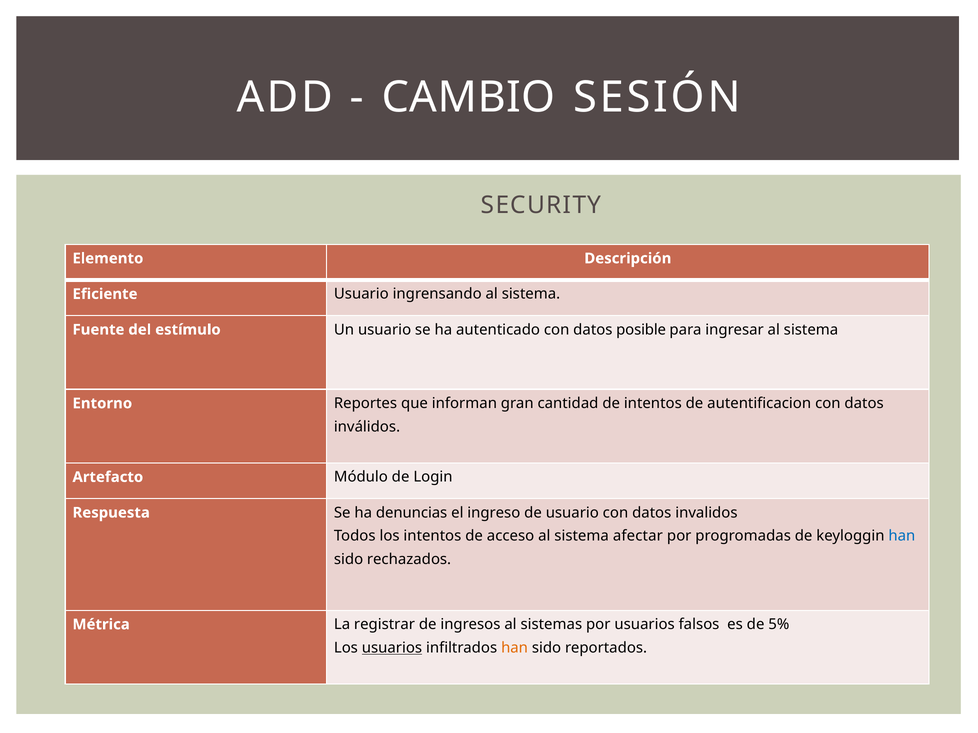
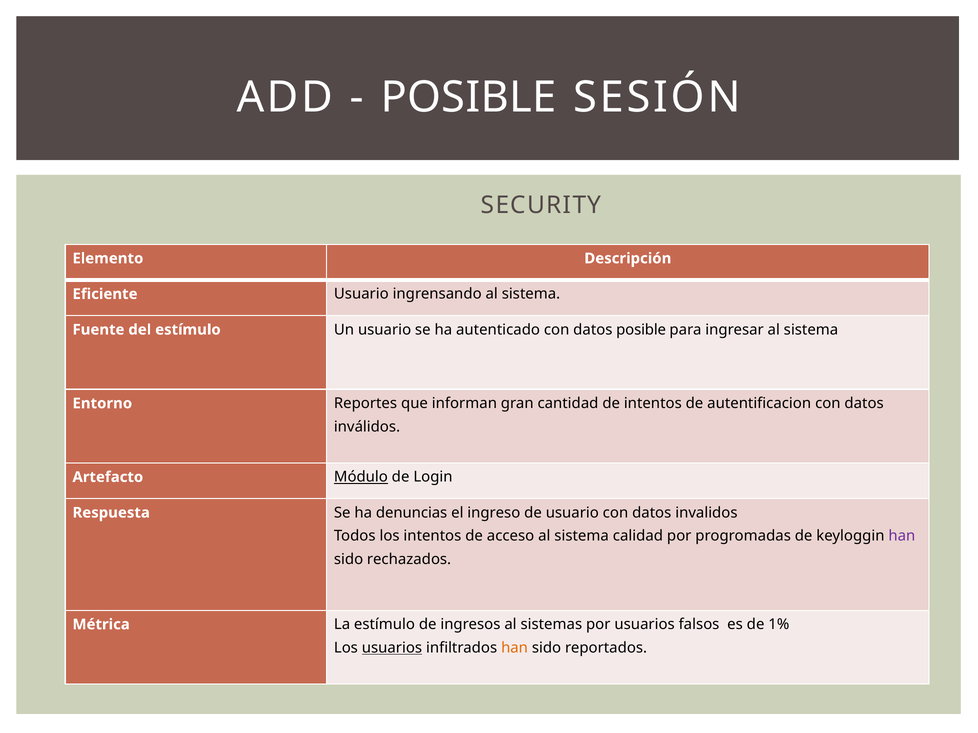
CAMBIO at (468, 97): CAMBIO -> POSIBLE
Módulo underline: none -> present
afectar: afectar -> calidad
han at (902, 536) colour: blue -> purple
La registrar: registrar -> estímulo
5%: 5% -> 1%
